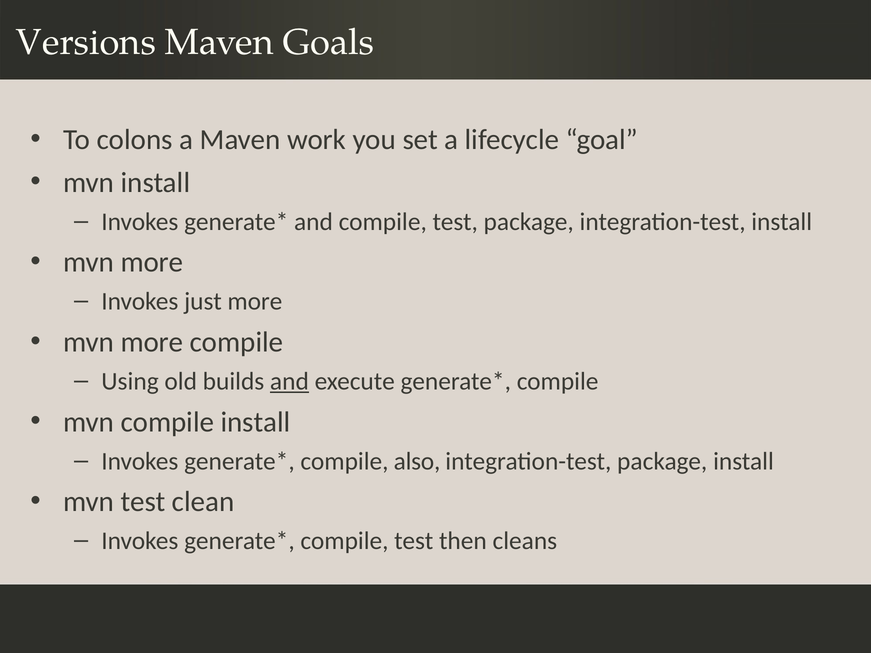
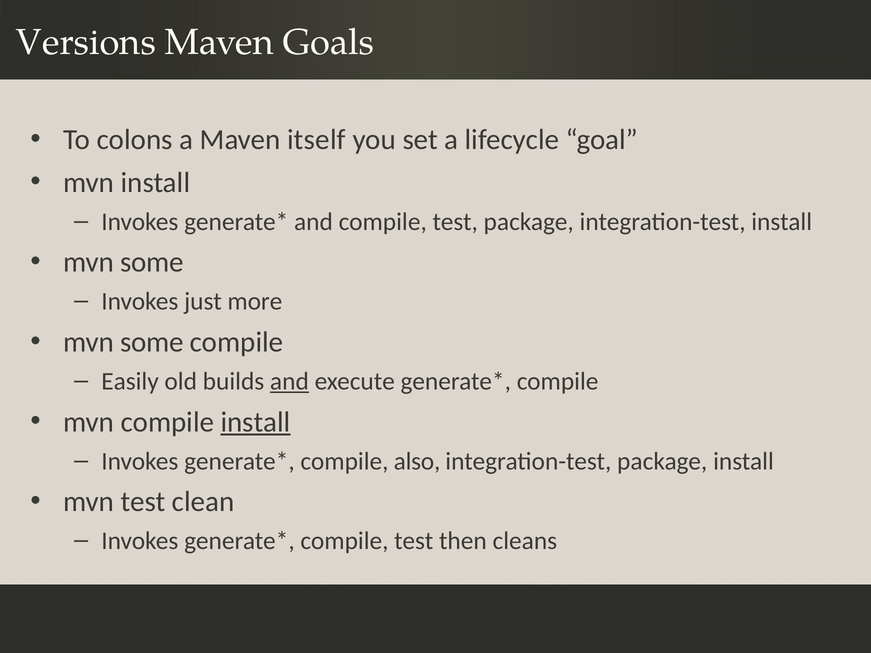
work: work -> itself
more at (152, 262): more -> some
more at (152, 342): more -> some
Using: Using -> Easily
install at (256, 422) underline: none -> present
